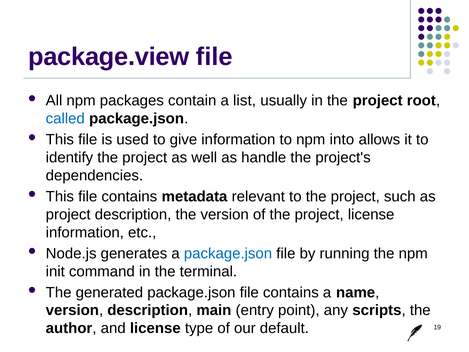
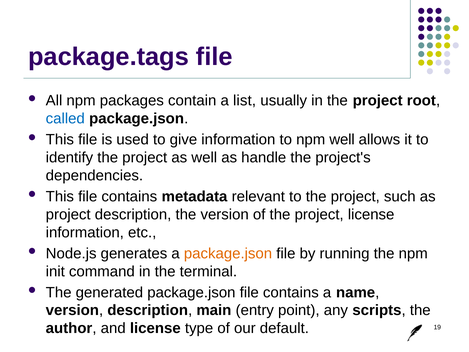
package.view: package.view -> package.tags
npm into: into -> well
package.json at (228, 253) colour: blue -> orange
